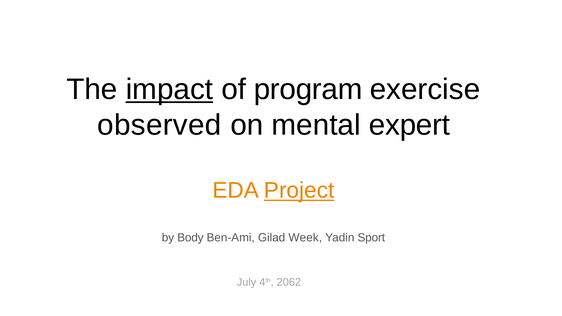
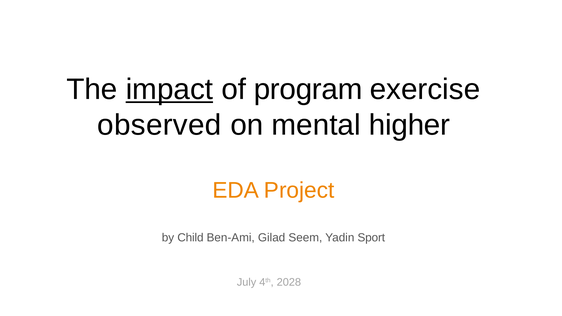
expert: expert -> higher
Project underline: present -> none
Body: Body -> Child
Week: Week -> Seem
2062: 2062 -> 2028
